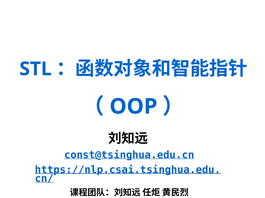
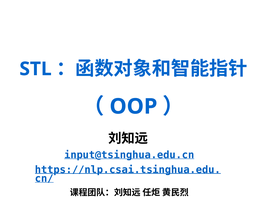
const@tsinghua.edu.cn: const@tsinghua.edu.cn -> input@tsinghua.edu.cn
